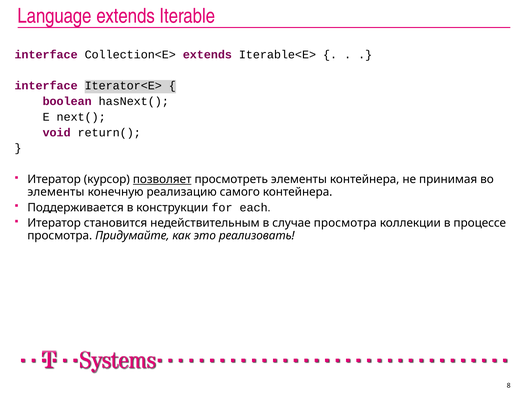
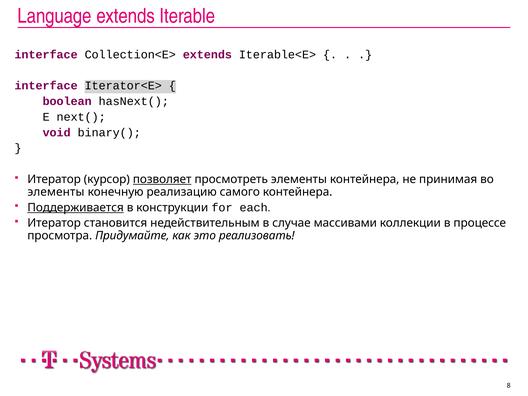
return(: return( -> binary(
Поддерживается underline: none -> present
случае просмотра: просмотра -> массивами
